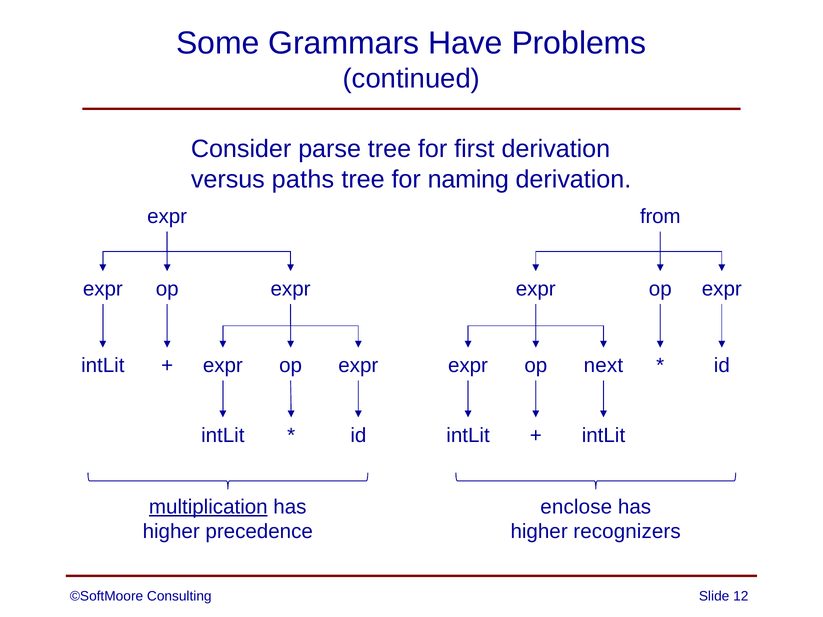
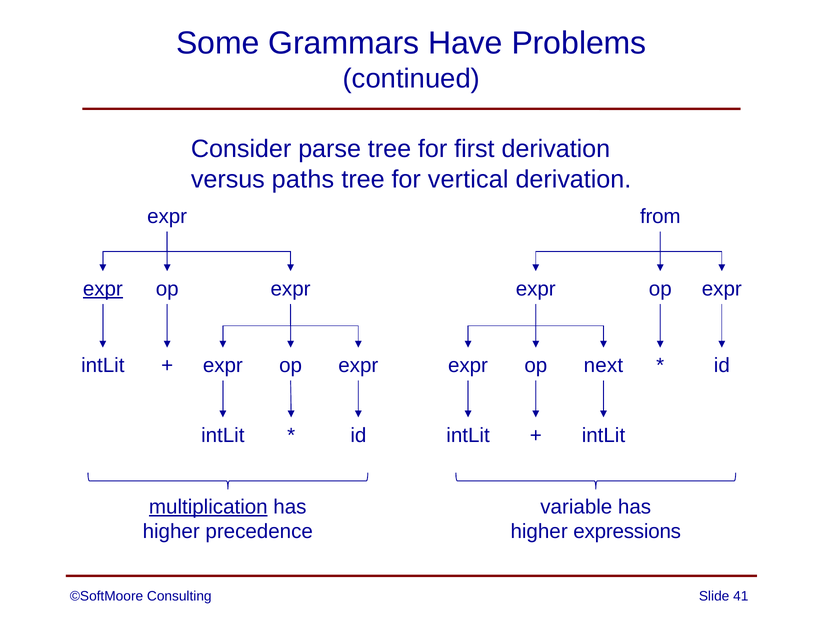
naming: naming -> vertical
expr at (103, 289) underline: none -> present
enclose: enclose -> variable
recognizers: recognizers -> expressions
12: 12 -> 41
